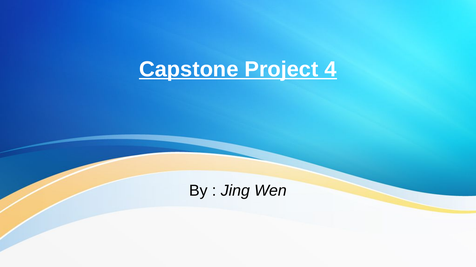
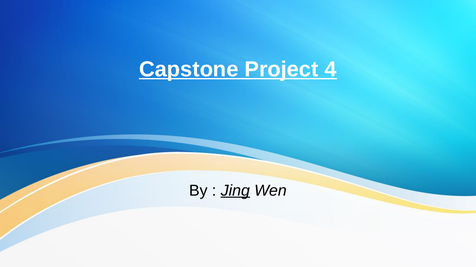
Jing underline: none -> present
